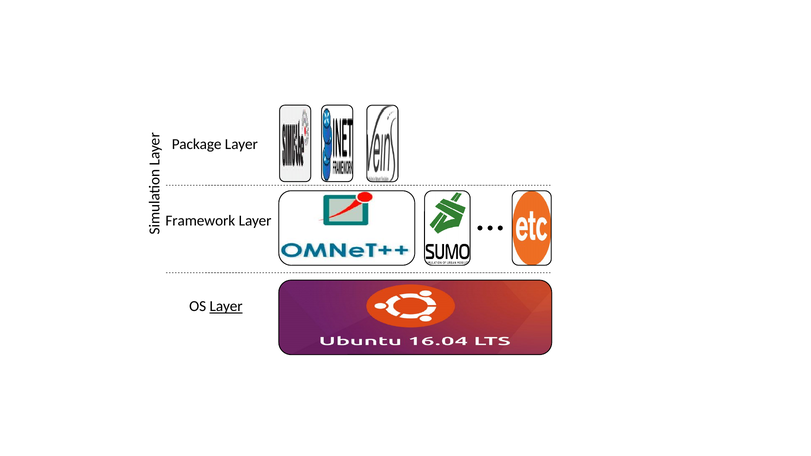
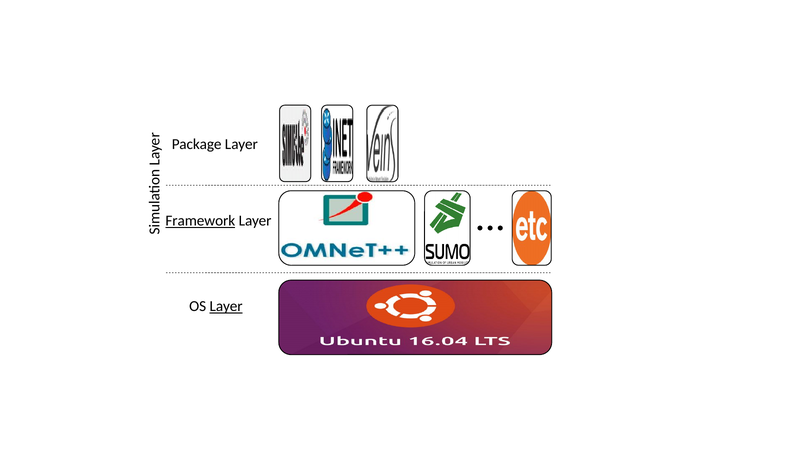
Framework underline: none -> present
